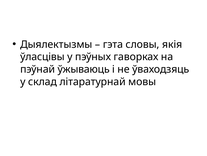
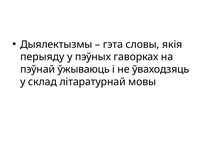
ўласцiвы: ўласцiвы -> перыяду
